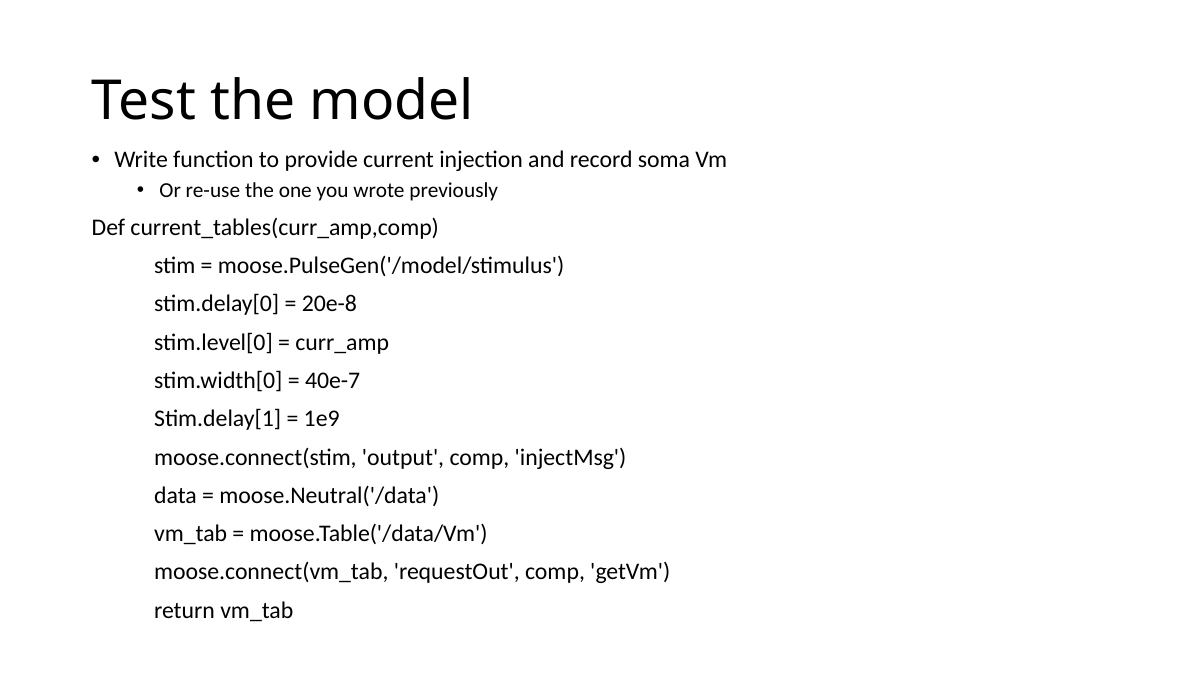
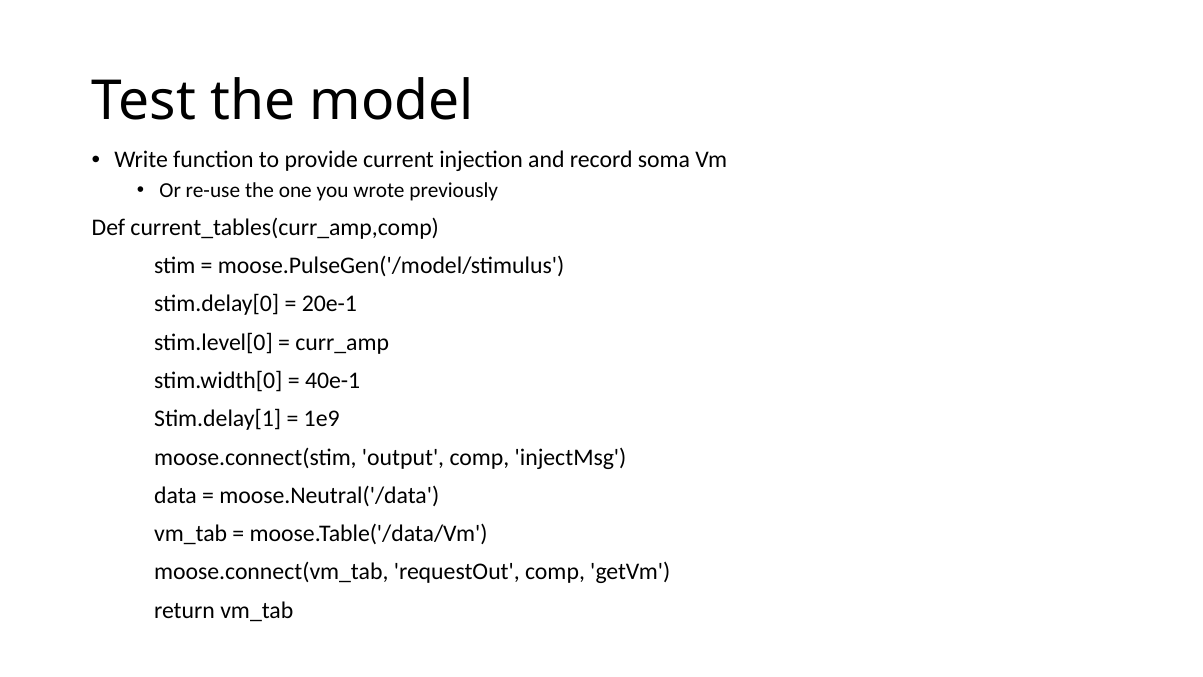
20e-8: 20e-8 -> 20e-1
40e-7: 40e-7 -> 40e-1
